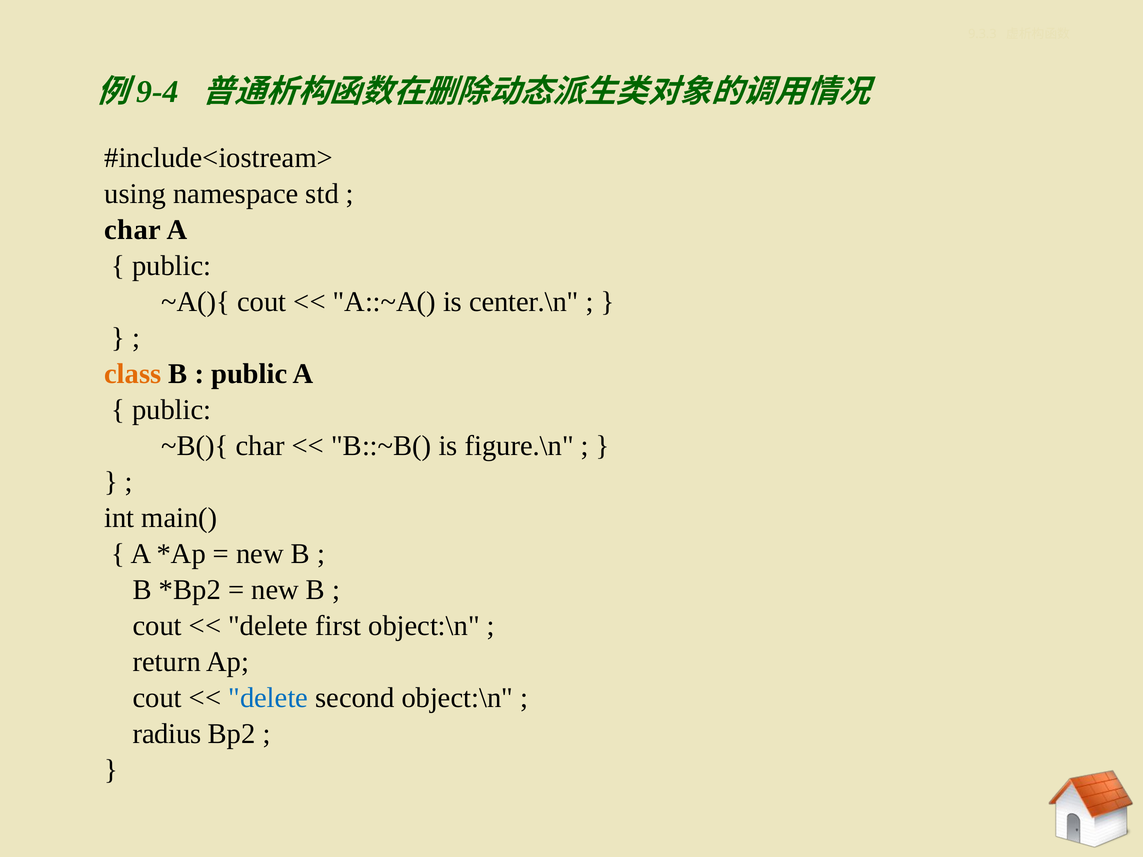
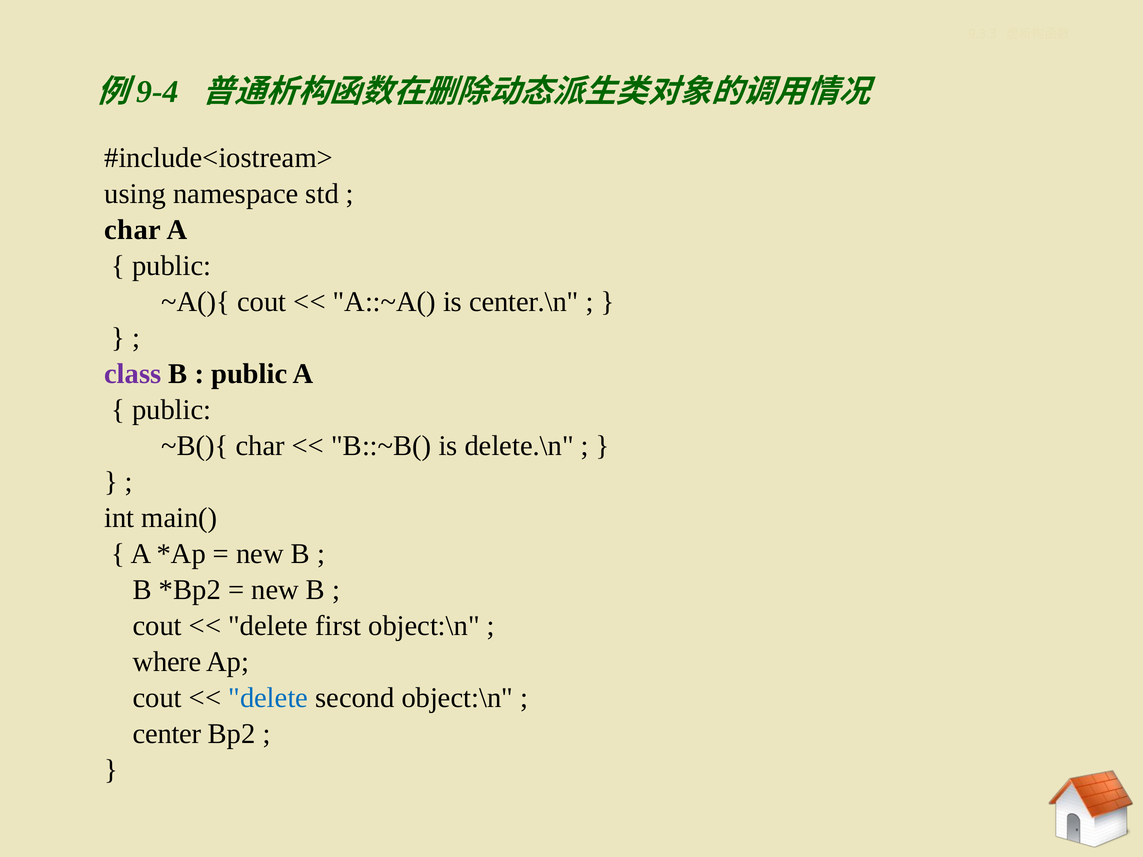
class colour: orange -> purple
figure.\n: figure.\n -> delete.\n
return: return -> where
radius: radius -> center
